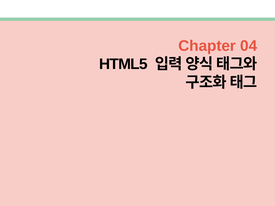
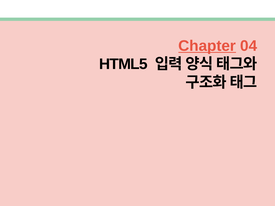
Chapter underline: none -> present
